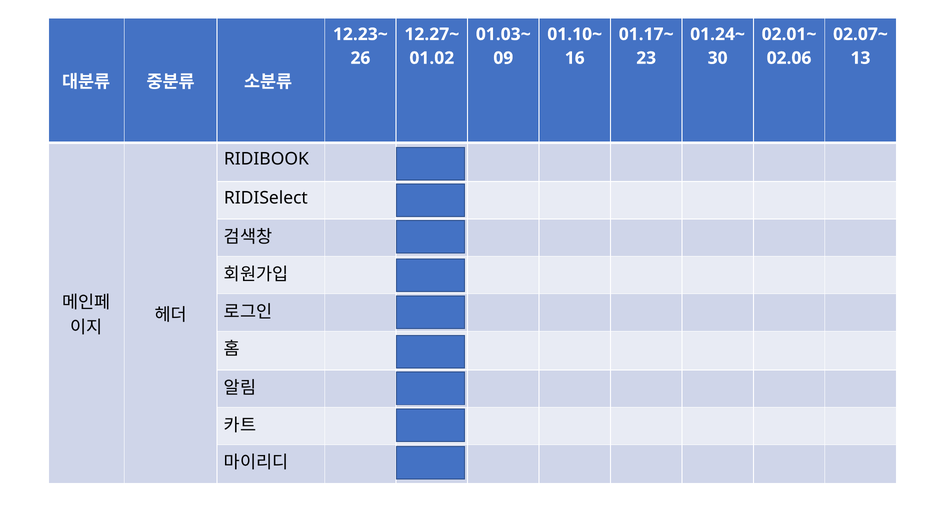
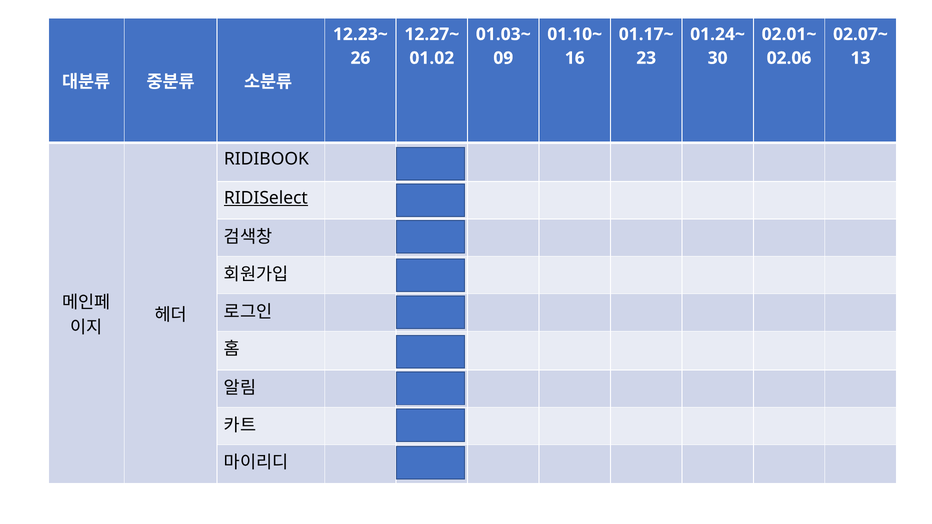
RIDISelect underline: none -> present
